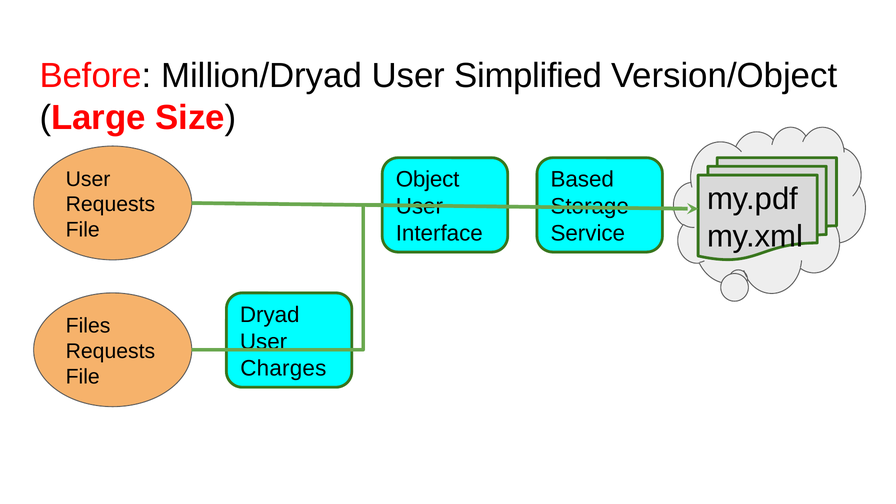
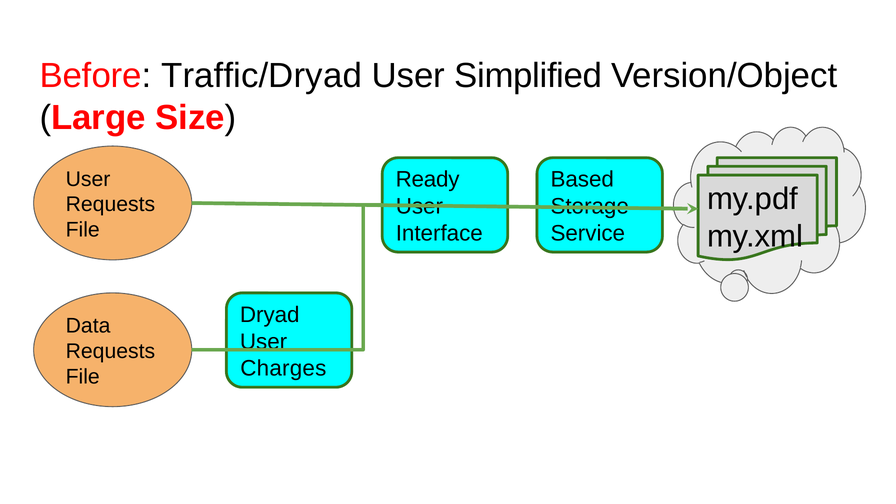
Million/Dryad: Million/Dryad -> Traffic/Dryad
Object: Object -> Ready
Files: Files -> Data
